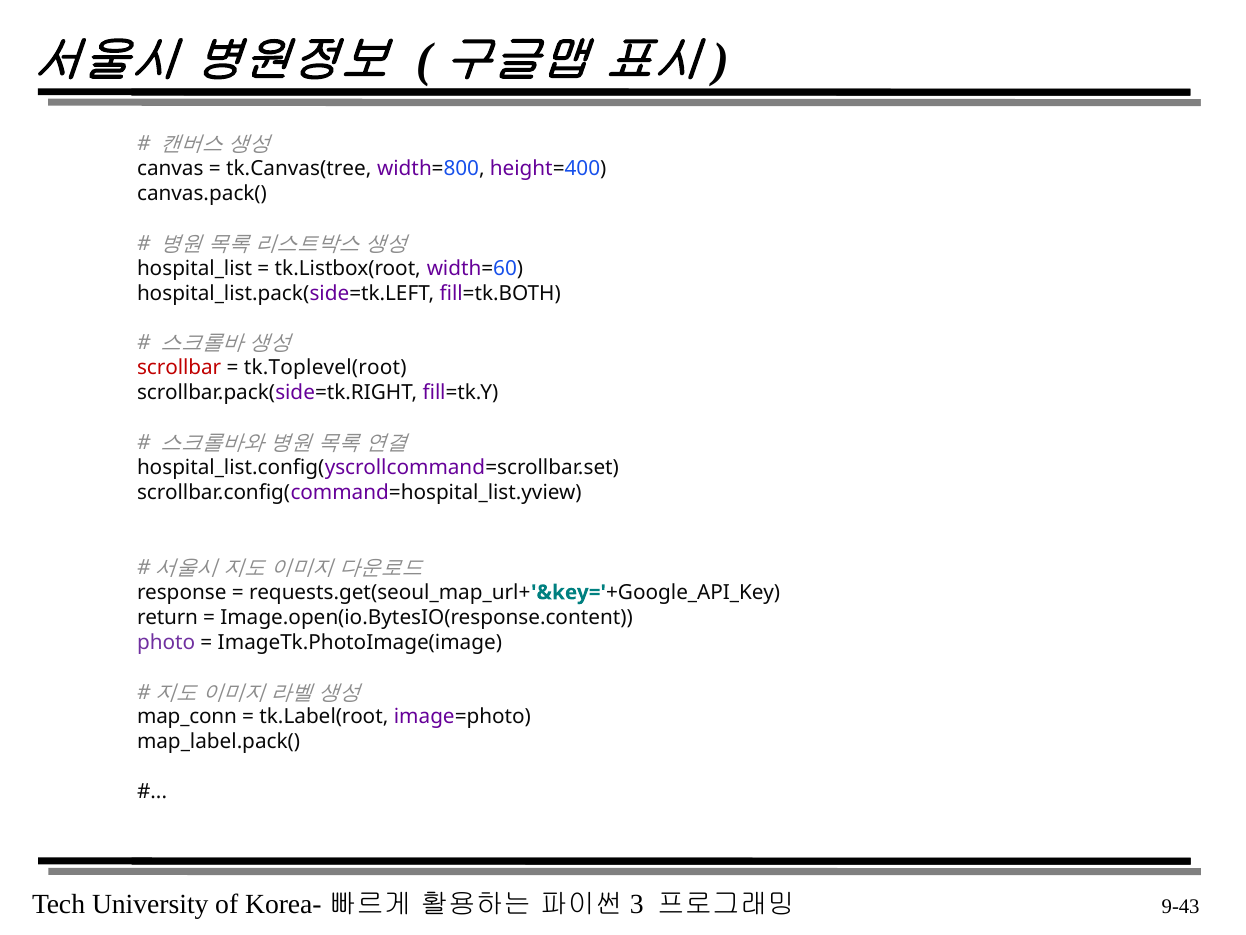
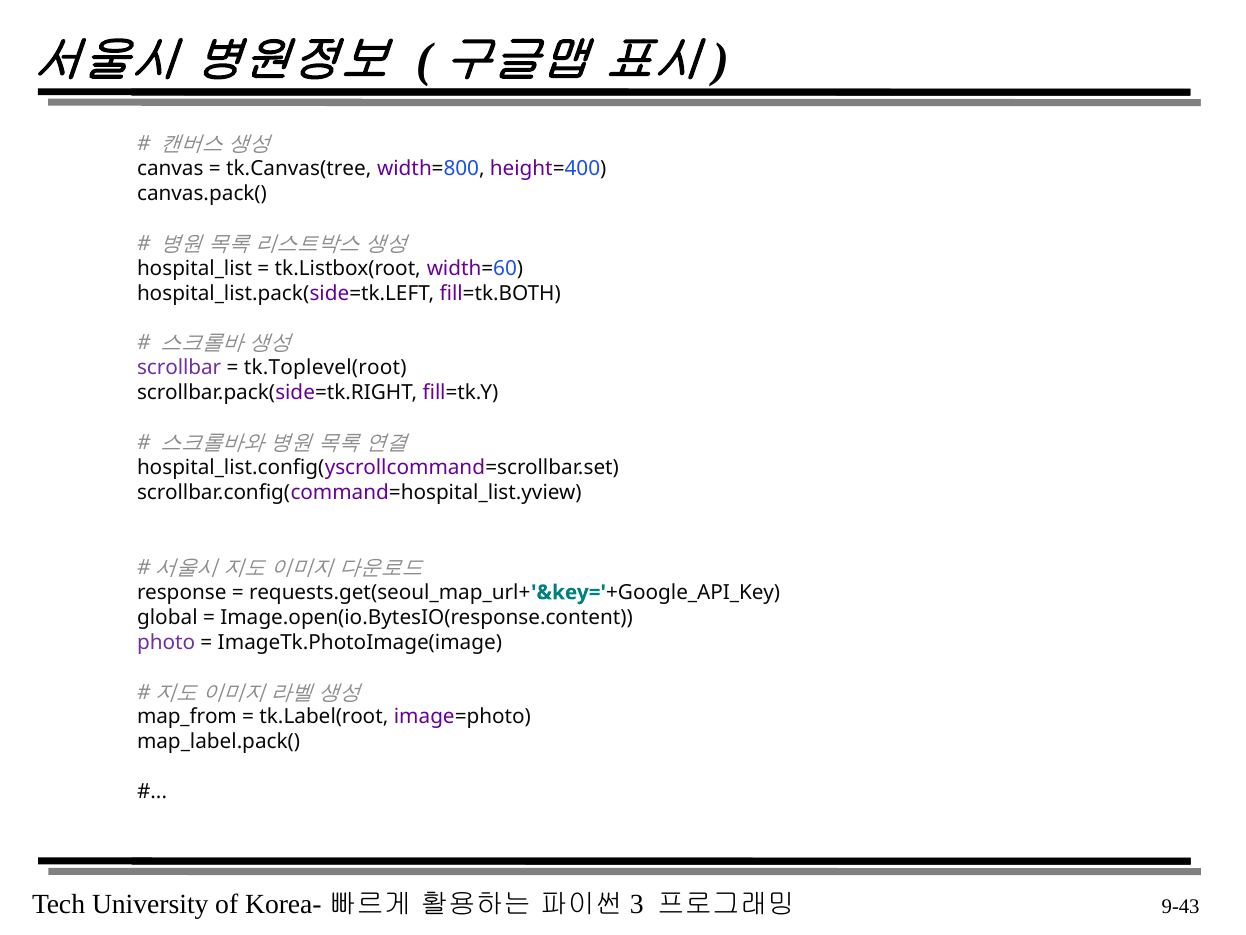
scrollbar colour: red -> purple
return: return -> global
map_conn: map_conn -> map_from
